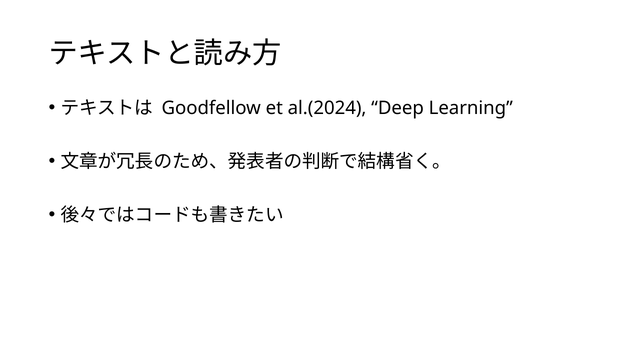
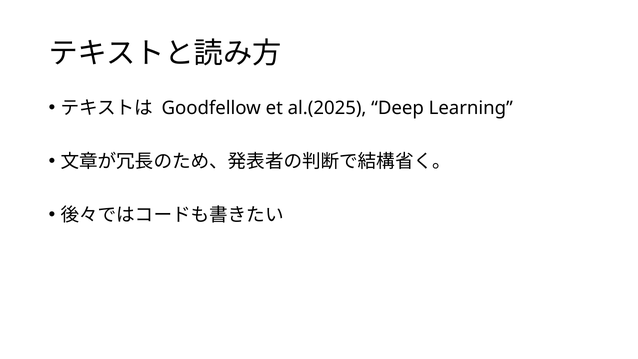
al.(2024: al.(2024 -> al.(2025
